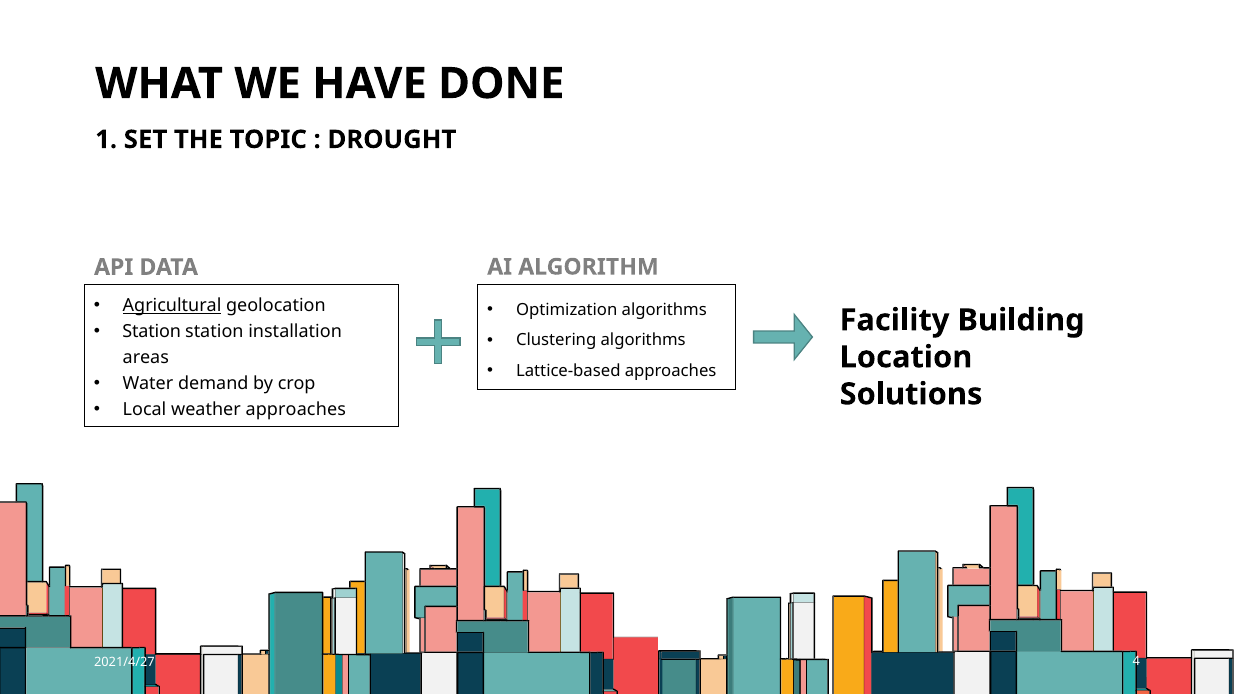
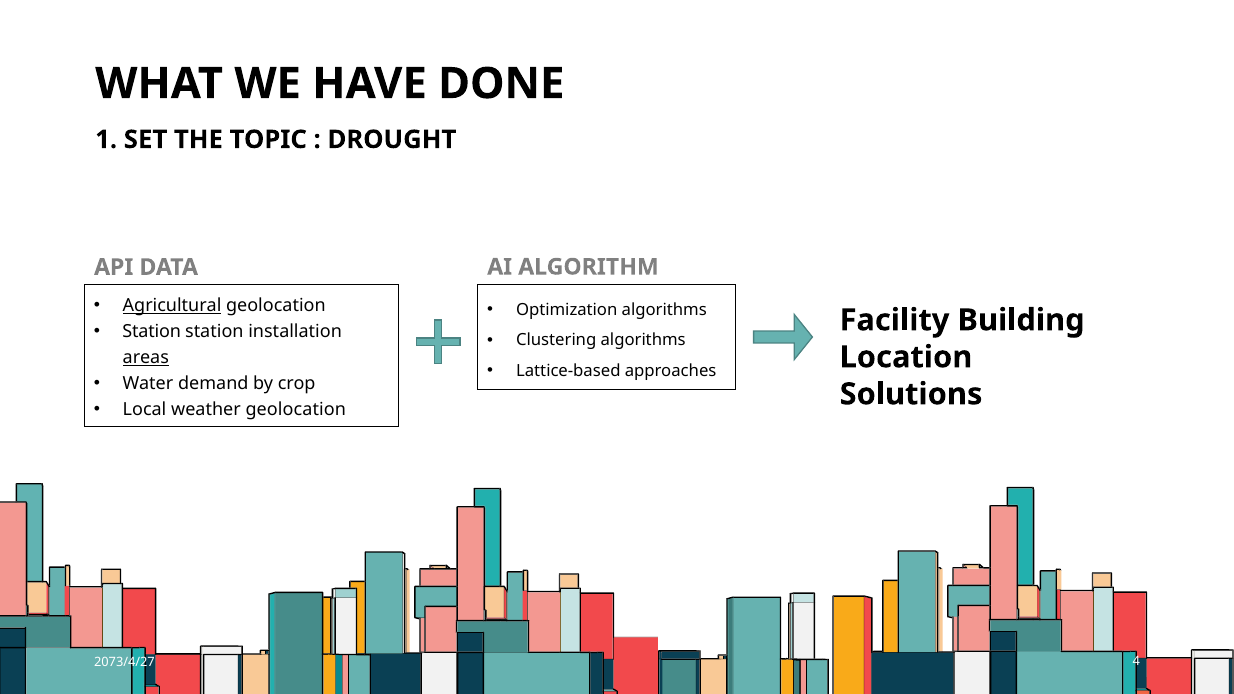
areas underline: none -> present
weather approaches: approaches -> geolocation
2021/4/27: 2021/4/27 -> 2073/4/27
